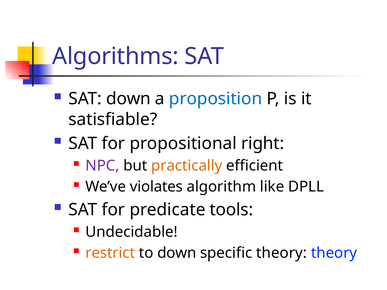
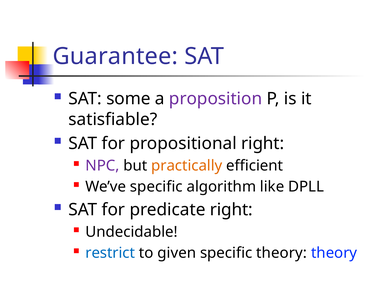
Algorithms: Algorithms -> Guarantee
SAT down: down -> some
proposition colour: blue -> purple
We’ve violates: violates -> specific
predicate tools: tools -> right
restrict colour: orange -> blue
to down: down -> given
